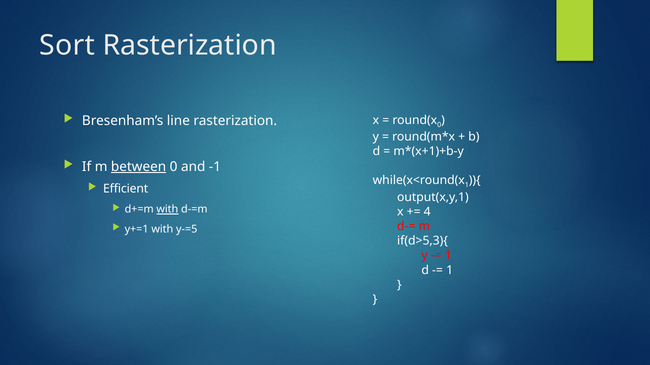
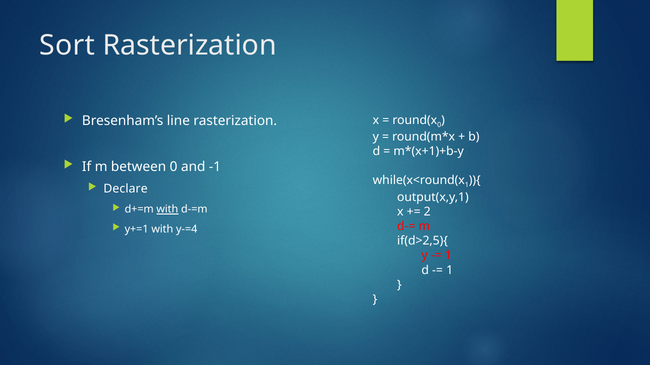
between underline: present -> none
Efficient: Efficient -> Declare
4: 4 -> 2
y-=5: y-=5 -> y-=4
if(d>5,3){: if(d>5,3){ -> if(d>2,5){
